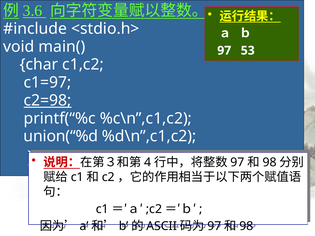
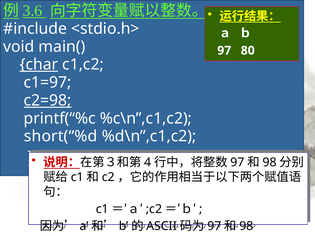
53: 53 -> 80
char underline: none -> present
union(“%d: union(“%d -> short(“%d
